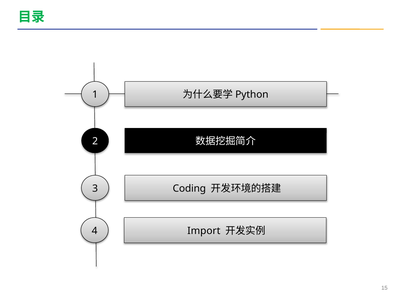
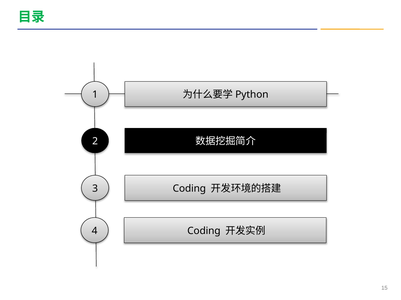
Import at (204, 231): Import -> Coding
